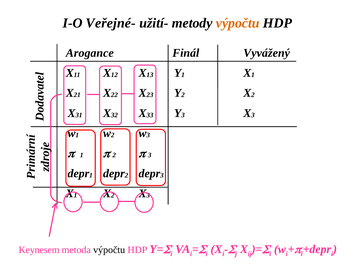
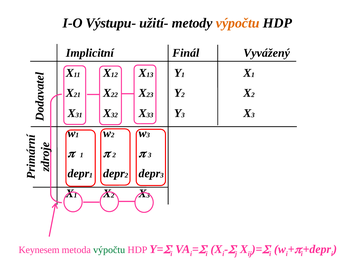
Veřejné-: Veřejné- -> Výstupu-
Arogance: Arogance -> Implicitní
výpočtu at (109, 250) colour: black -> green
